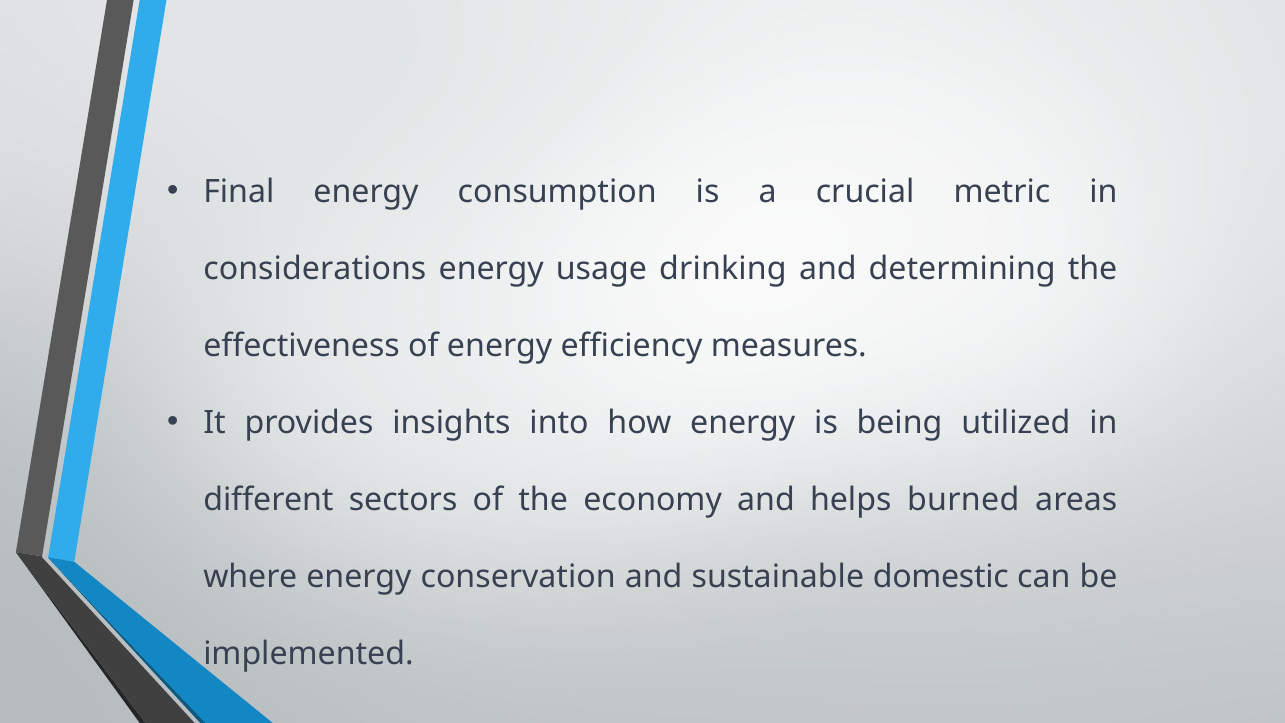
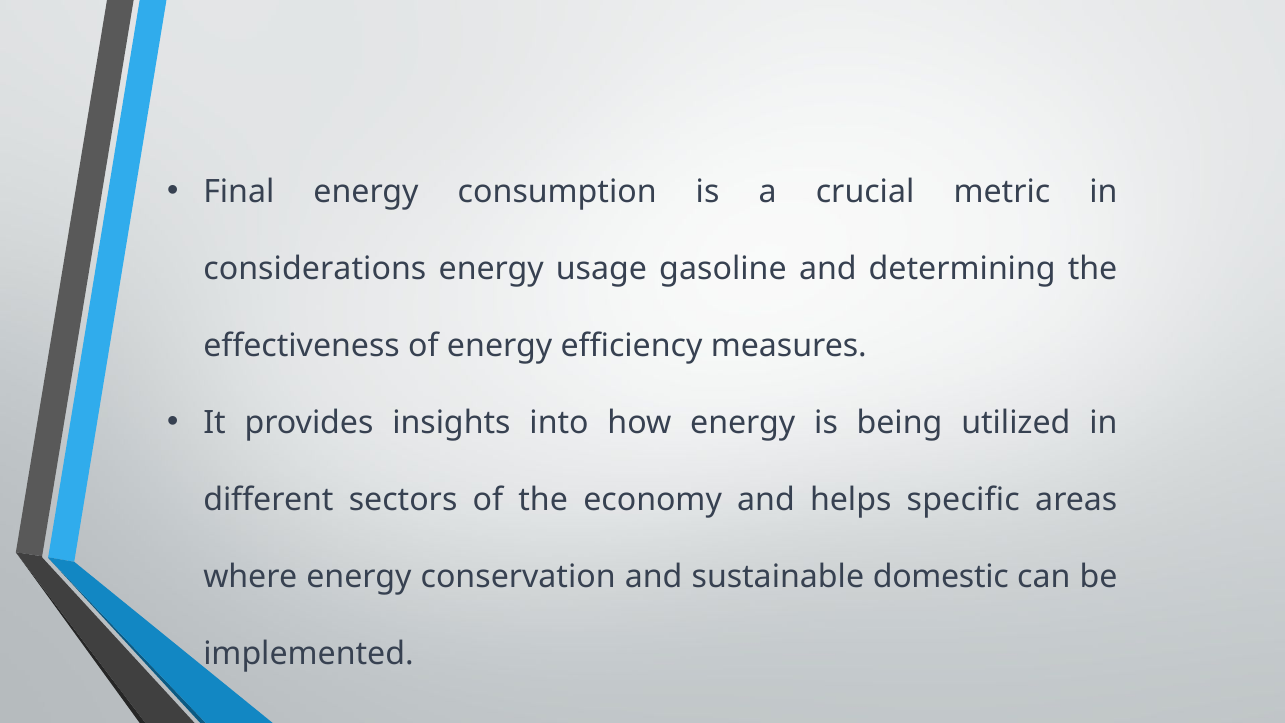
drinking: drinking -> gasoline
burned: burned -> specific
